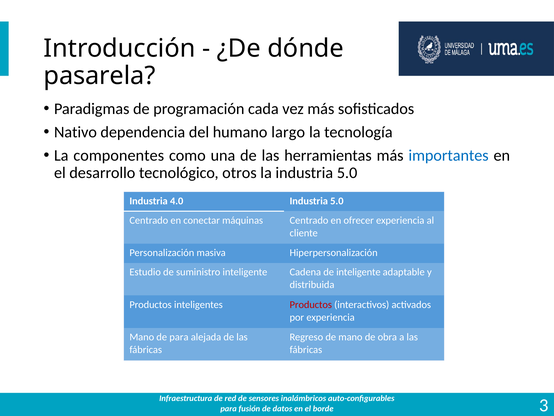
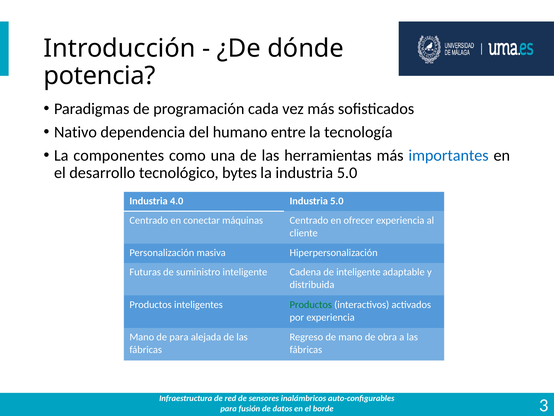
pasarela: pasarela -> potencia
largo: largo -> entre
otros: otros -> bytes
Estudio: Estudio -> Futuras
Productos at (311, 304) colour: red -> green
